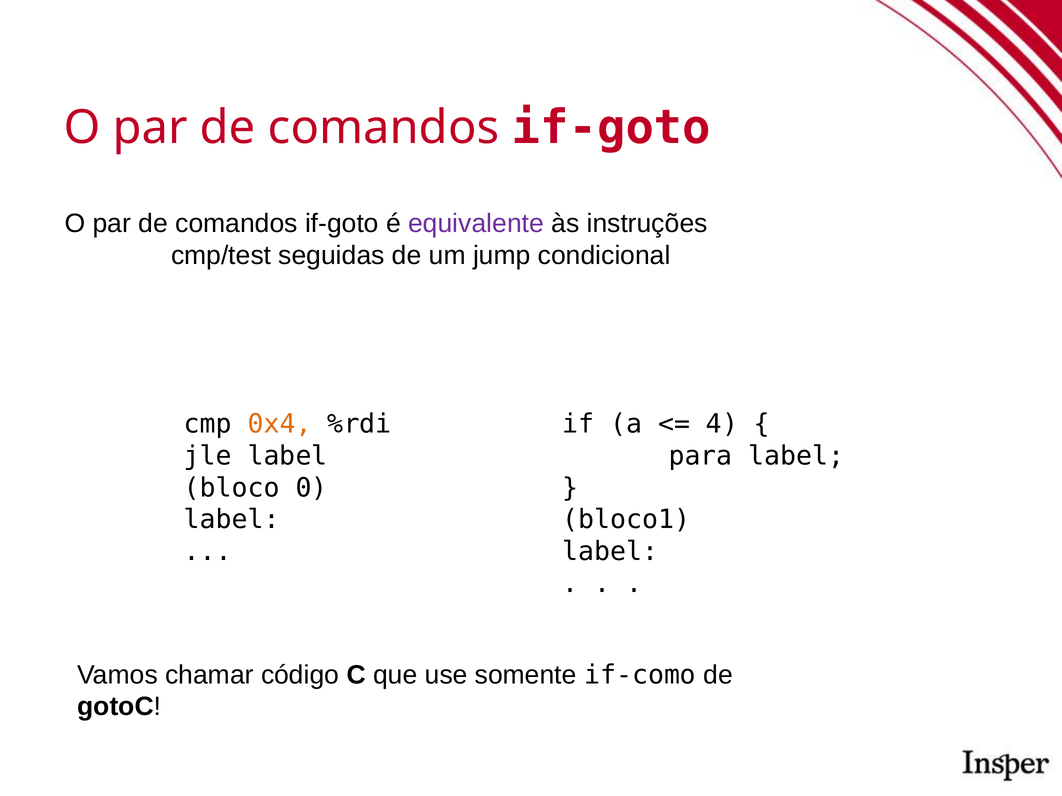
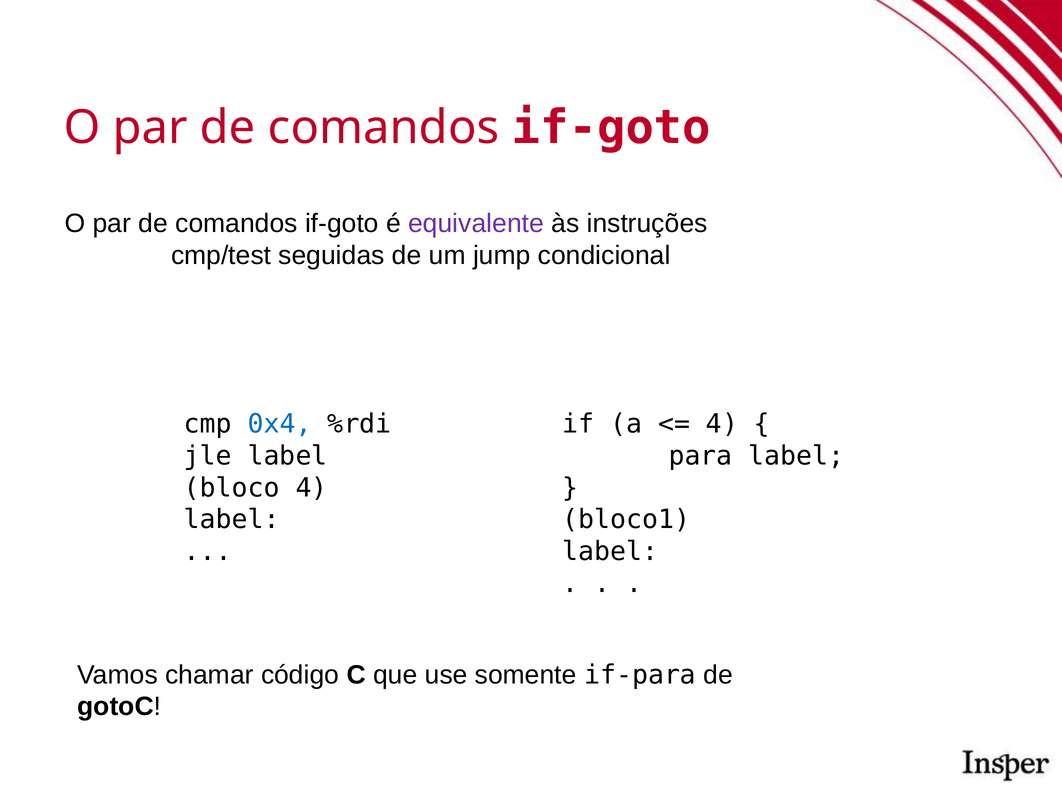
0x4 colour: orange -> blue
bloco 0: 0 -> 4
if-como: if-como -> if-para
